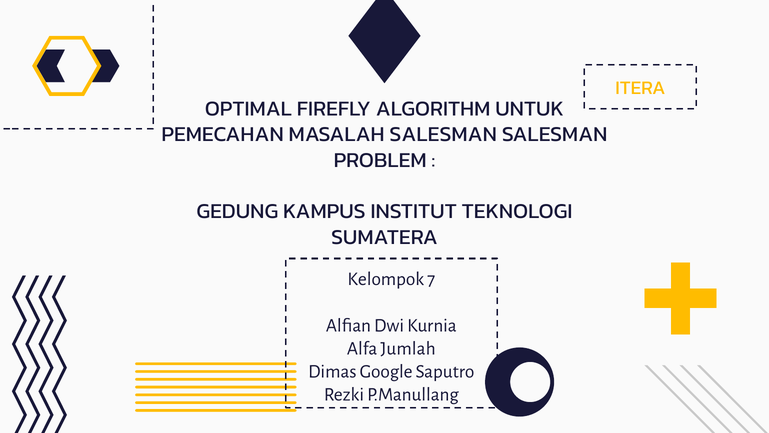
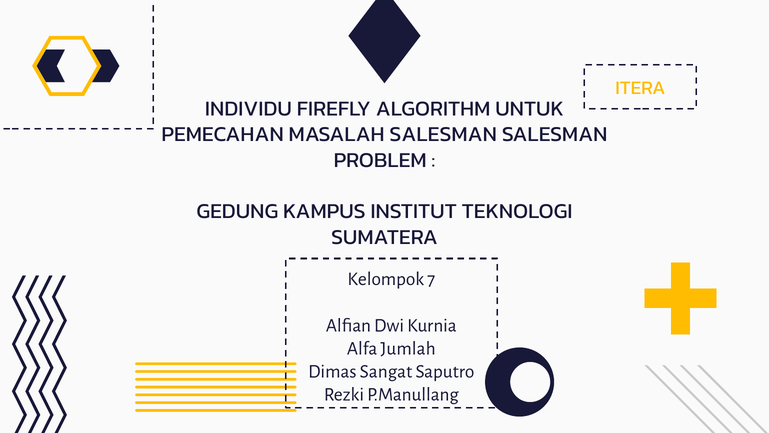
OPTIMAL: OPTIMAL -> INDIVIDU
Google: Google -> Sangat
